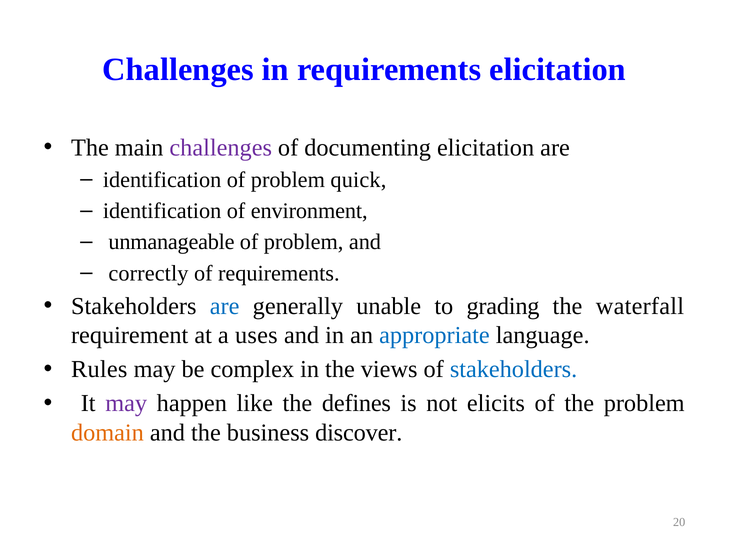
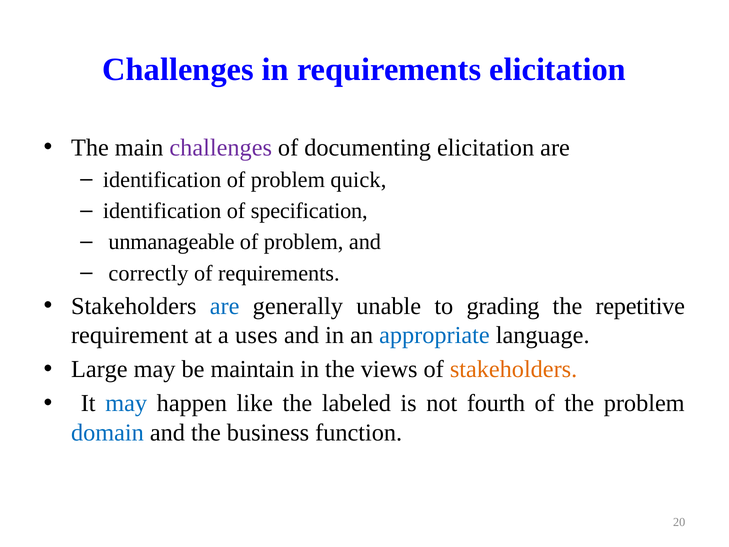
environment: environment -> specification
waterfall: waterfall -> repetitive
Rules: Rules -> Large
complex: complex -> maintain
stakeholders at (514, 369) colour: blue -> orange
may at (126, 403) colour: purple -> blue
defines: defines -> labeled
elicits: elicits -> fourth
domain colour: orange -> blue
discover: discover -> function
